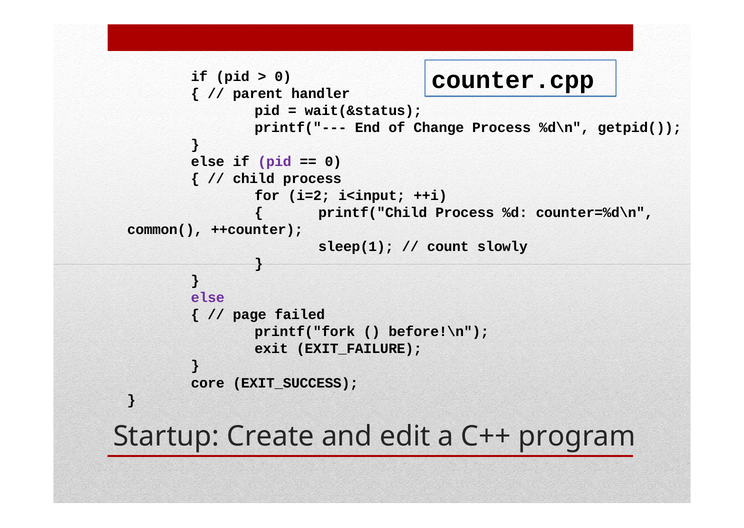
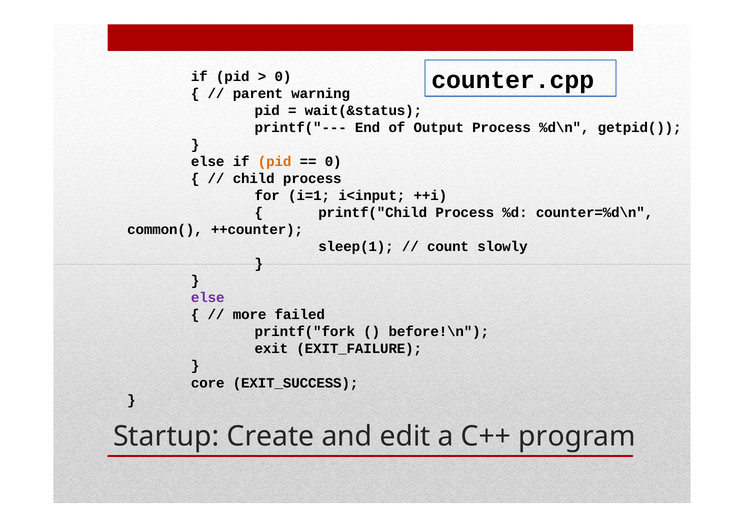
handler: handler -> warning
Change: Change -> Output
pid at (275, 162) colour: purple -> orange
i=2: i=2 -> i=1
page: page -> more
